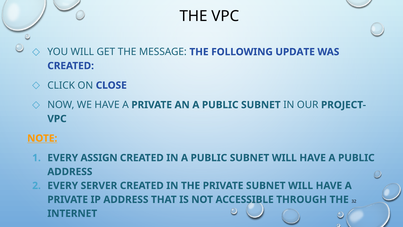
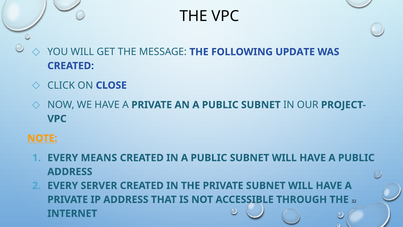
ASSIGN: ASSIGN -> MEANS
